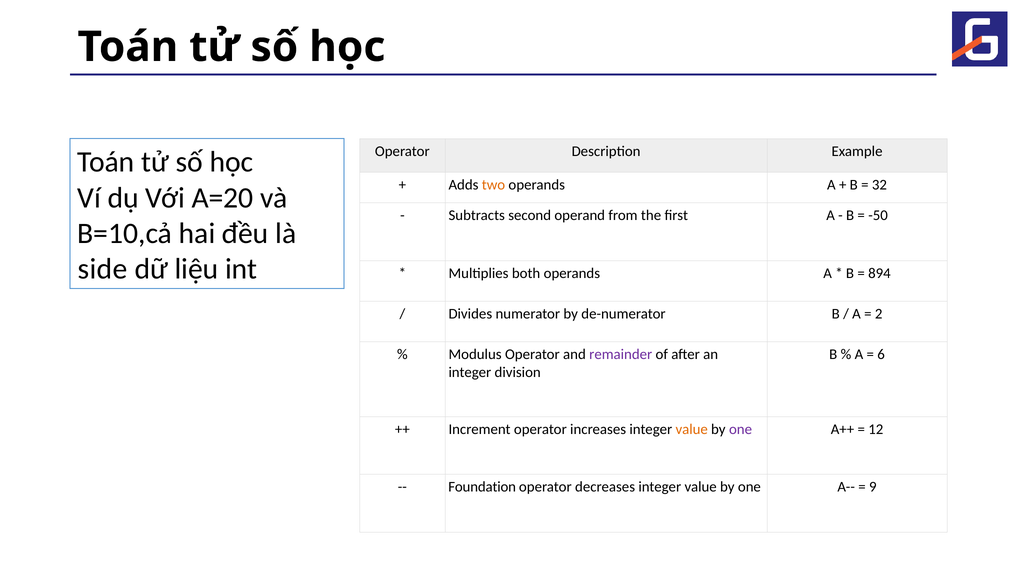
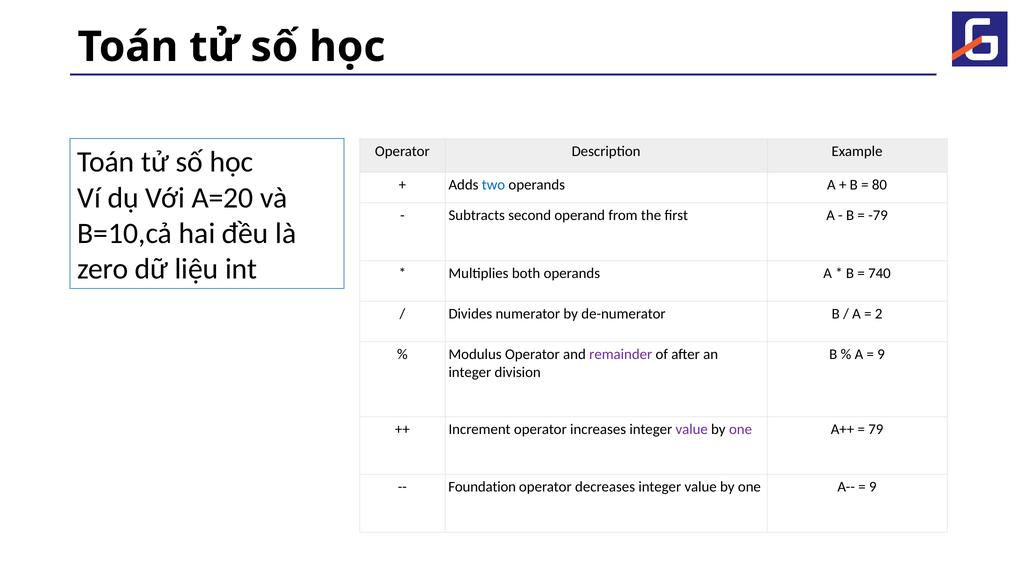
two colour: orange -> blue
32: 32 -> 80
-50: -50 -> -79
side: side -> zero
894: 894 -> 740
6 at (881, 355): 6 -> 9
value at (692, 429) colour: orange -> purple
12: 12 -> 79
